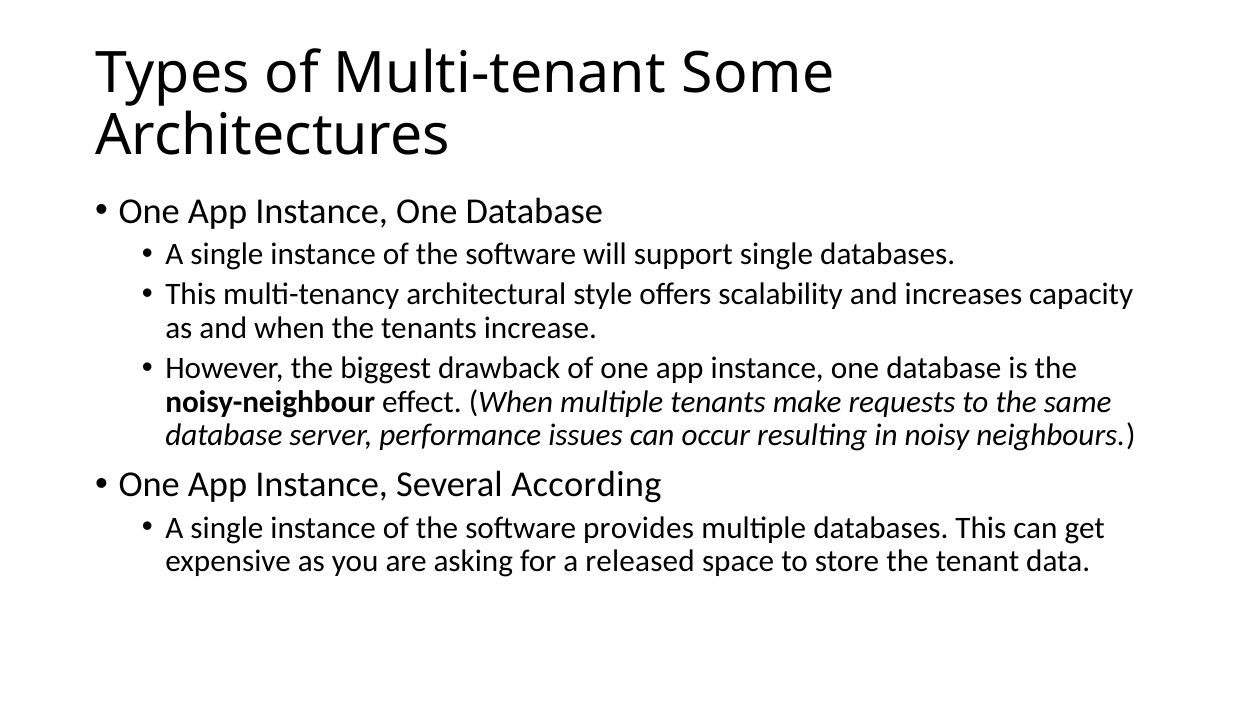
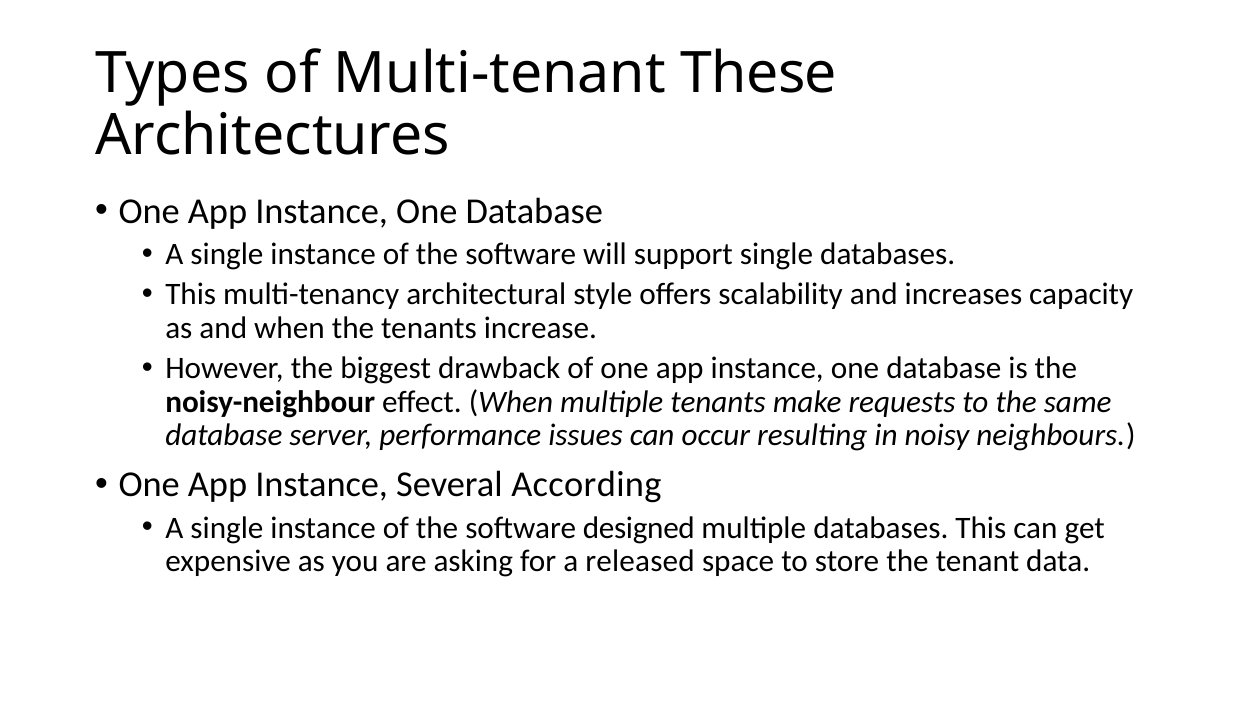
Some: Some -> These
provides: provides -> designed
